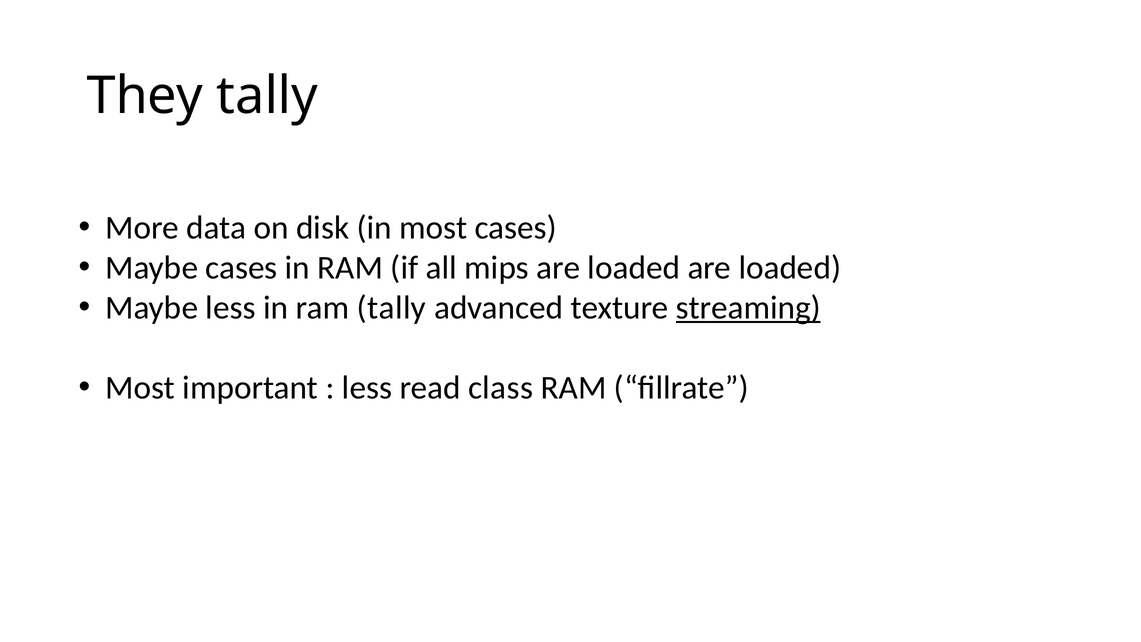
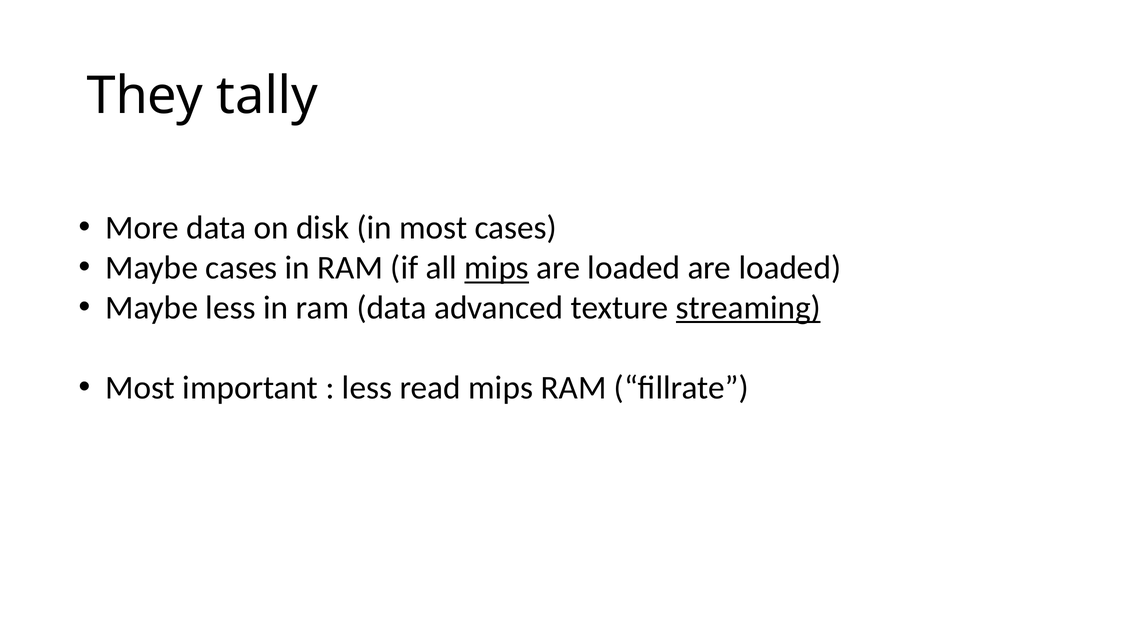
mips at (497, 268) underline: none -> present
ram tally: tally -> data
read class: class -> mips
